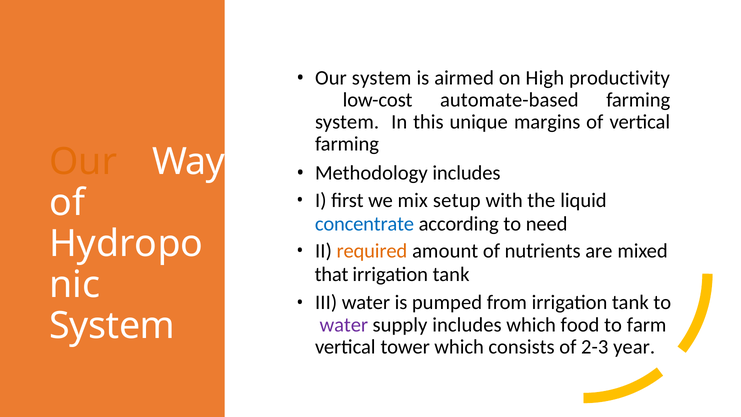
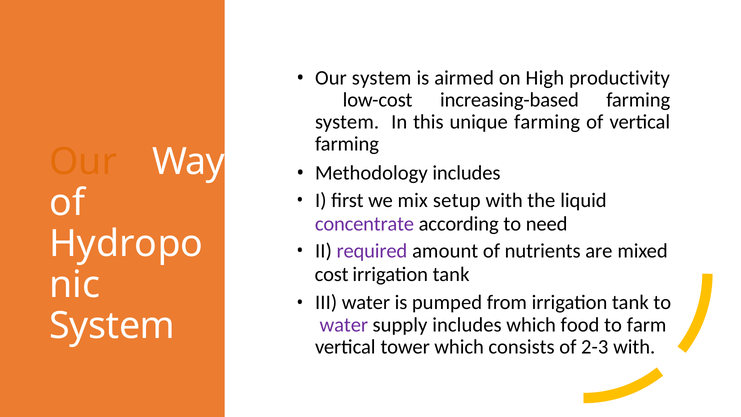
automate-based: automate-based -> increasing-based
unique margins: margins -> farming
concentrate colour: blue -> purple
required colour: orange -> purple
that: that -> cost
2-3 year: year -> with
